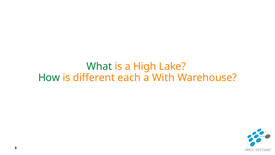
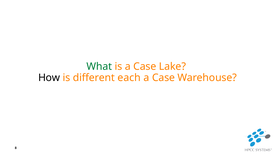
is a High: High -> Case
How colour: green -> black
With at (163, 78): With -> Case
